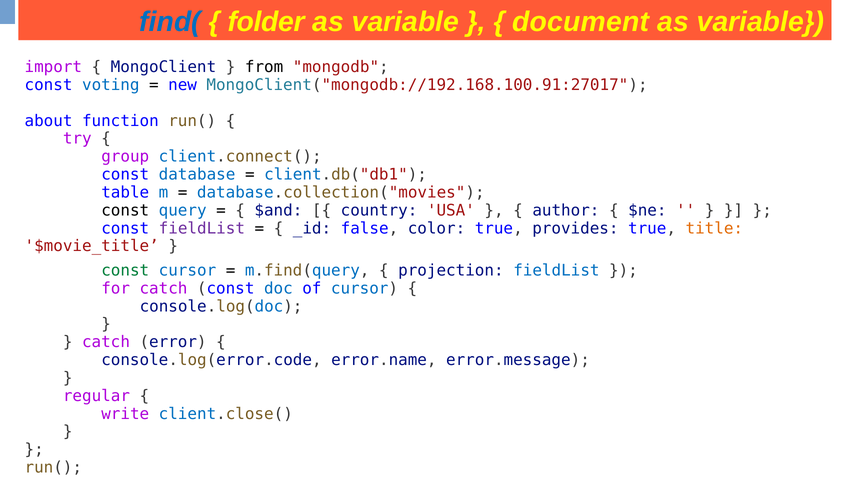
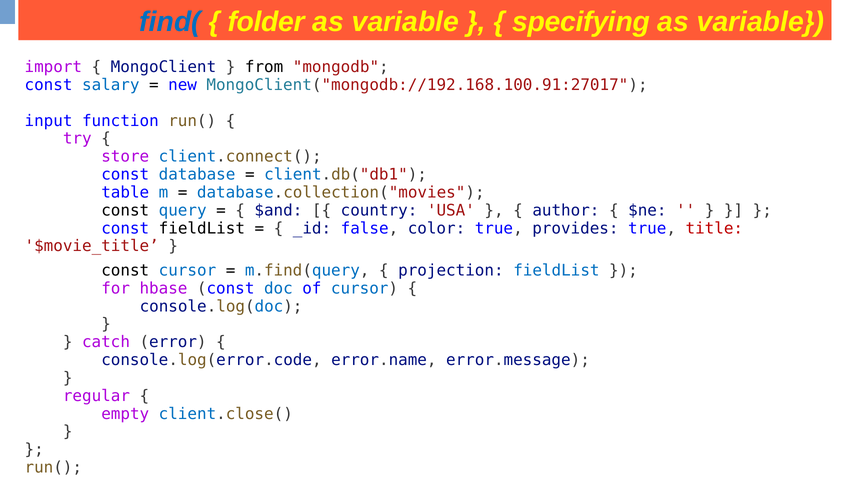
document: document -> specifying
voting: voting -> salary
about: about -> input
group: group -> store
fieldList at (202, 228) colour: purple -> black
title colour: orange -> red
const at (125, 271) colour: green -> black
for catch: catch -> hbase
write: write -> empty
